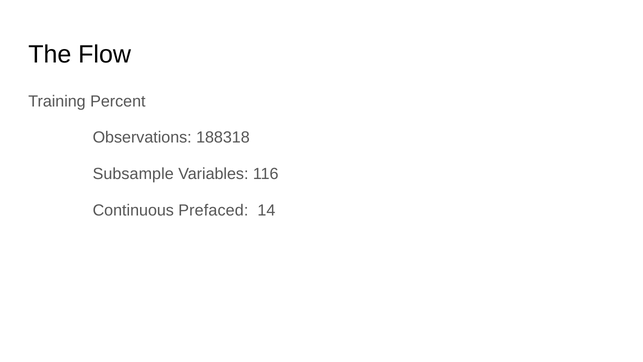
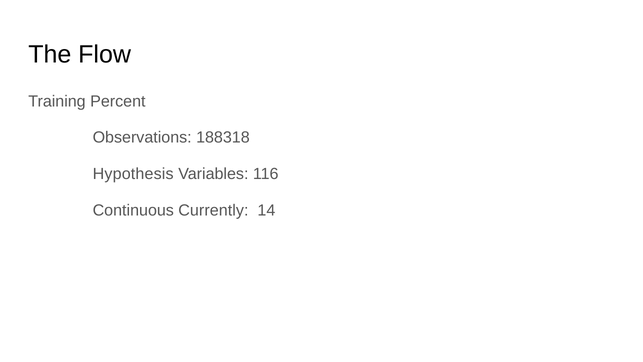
Subsample: Subsample -> Hypothesis
Prefaced: Prefaced -> Currently
